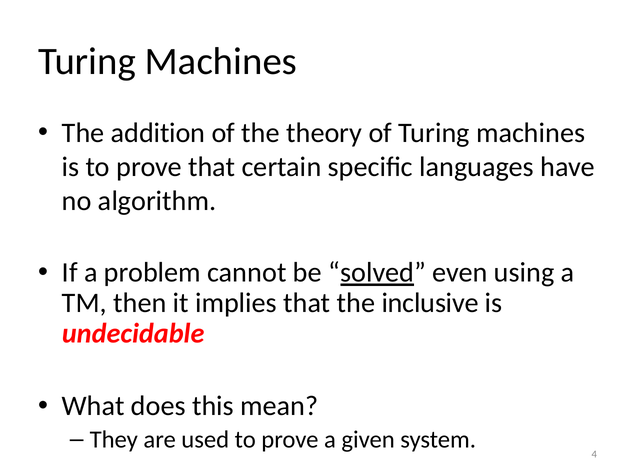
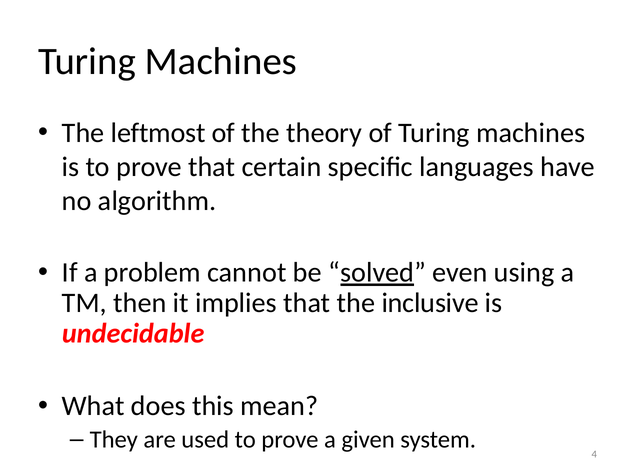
addition: addition -> leftmost
